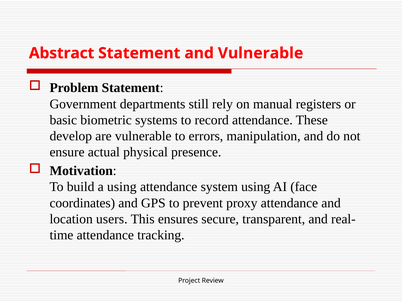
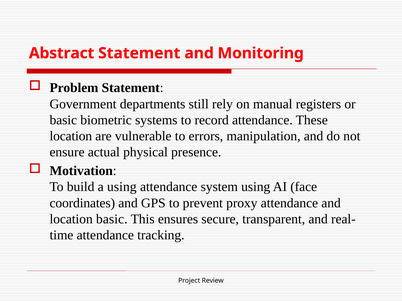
and Vulnerable: Vulnerable -> Monitoring
develop at (71, 136): develop -> location
location users: users -> basic
